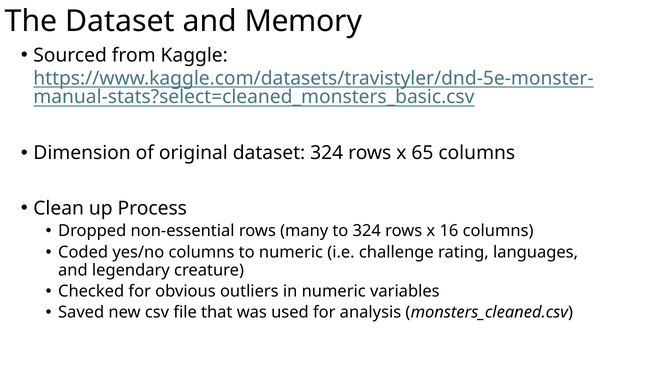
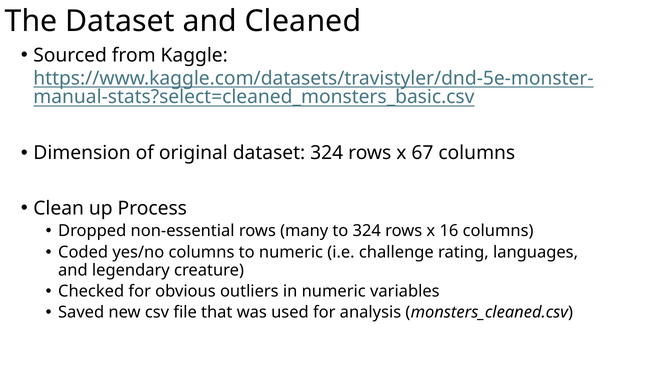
Memory: Memory -> Cleaned
65: 65 -> 67
